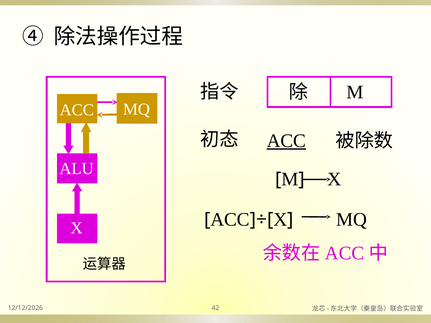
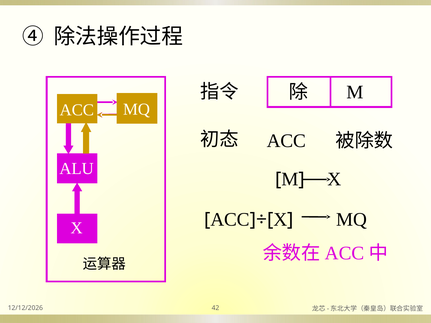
ACC at (286, 141) underline: present -> none
